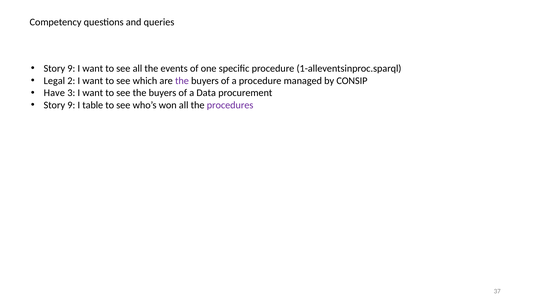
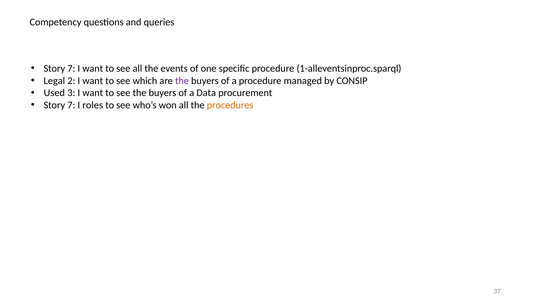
9 at (71, 68): 9 -> 7
Have: Have -> Used
9 at (71, 105): 9 -> 7
table: table -> roles
procedures colour: purple -> orange
